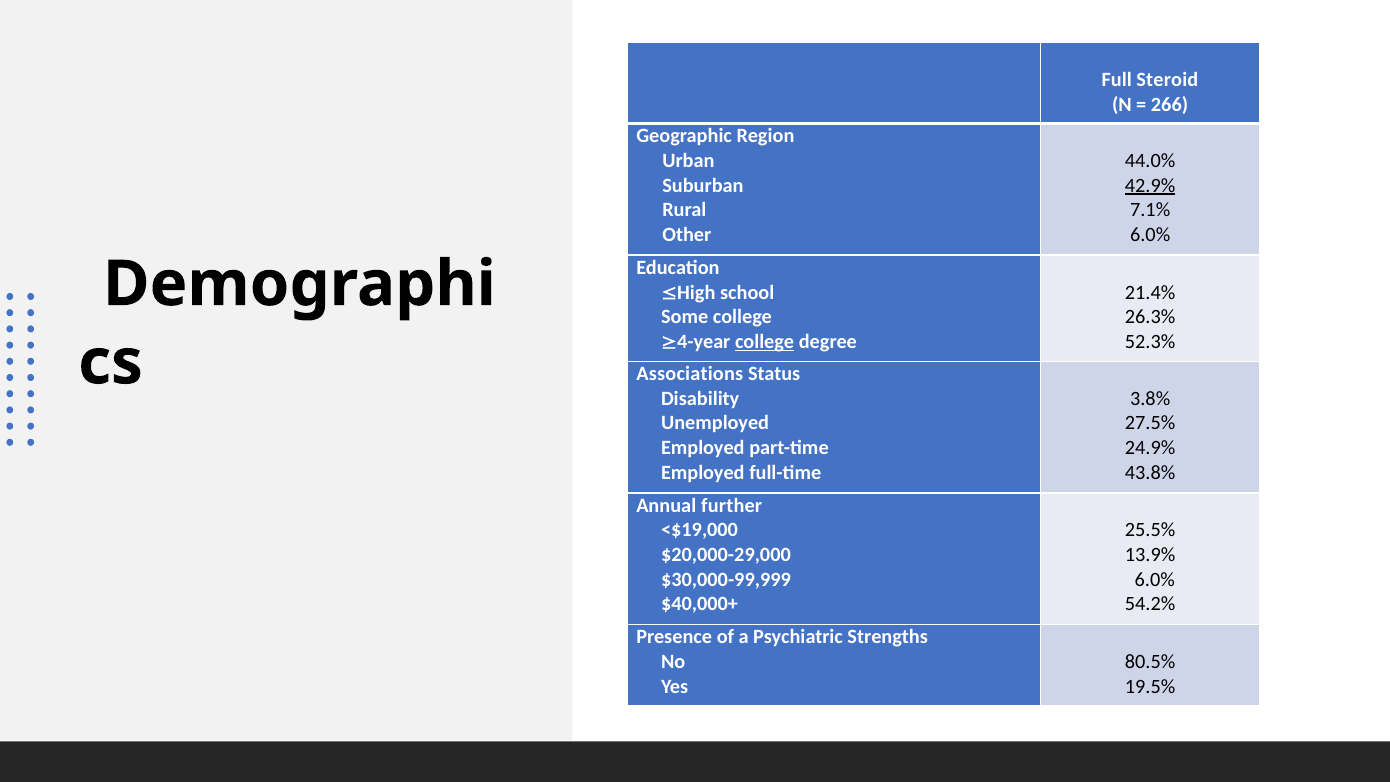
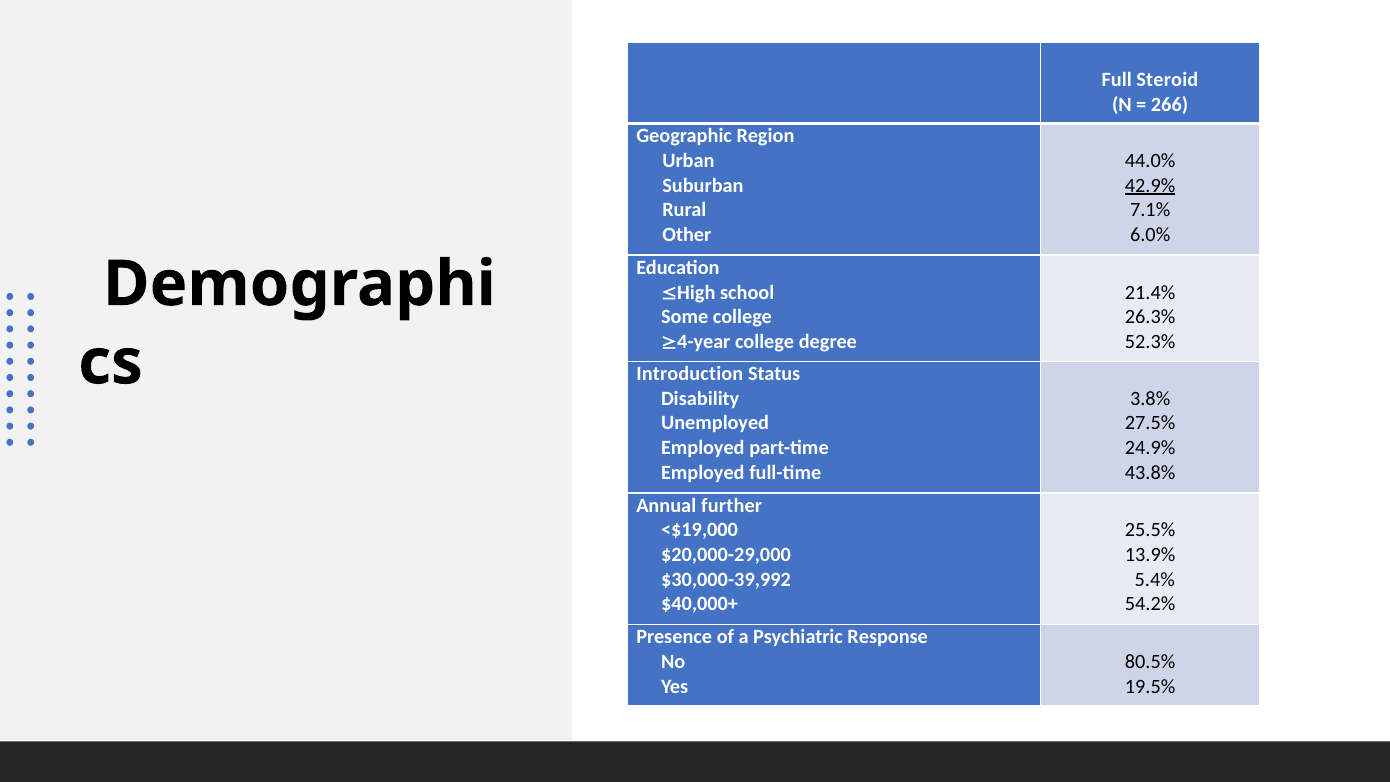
college at (765, 342) underline: present -> none
Associations: Associations -> Introduction
$30,000-99,999: $30,000-99,999 -> $30,000-39,992
6.0% at (1155, 579): 6.0% -> 5.4%
Strengths: Strengths -> Response
